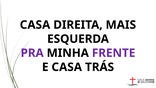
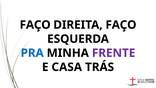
CASA at (35, 25): CASA -> FAÇO
DIREITA MAIS: MAIS -> FAÇO
PRA colour: purple -> blue
